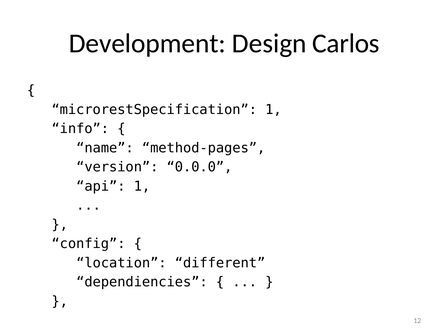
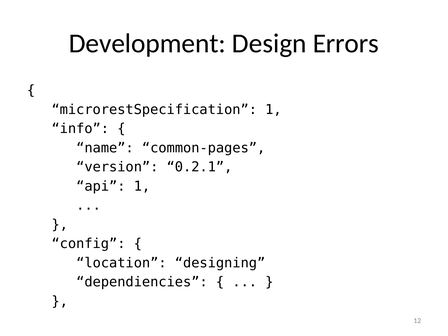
Carlos: Carlos -> Errors
method-pages: method-pages -> common-pages
0.0.0: 0.0.0 -> 0.2.1
different: different -> designing
